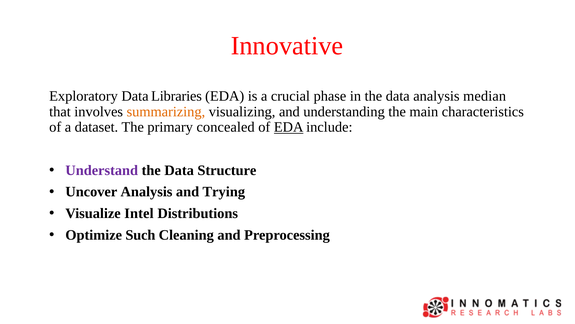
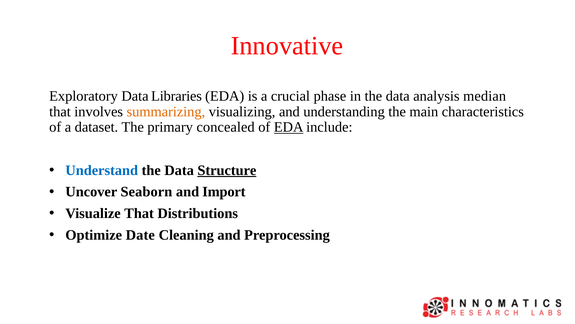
Understand colour: purple -> blue
Structure underline: none -> present
Uncover Analysis: Analysis -> Seaborn
Trying: Trying -> Import
Visualize Intel: Intel -> That
Such: Such -> Date
